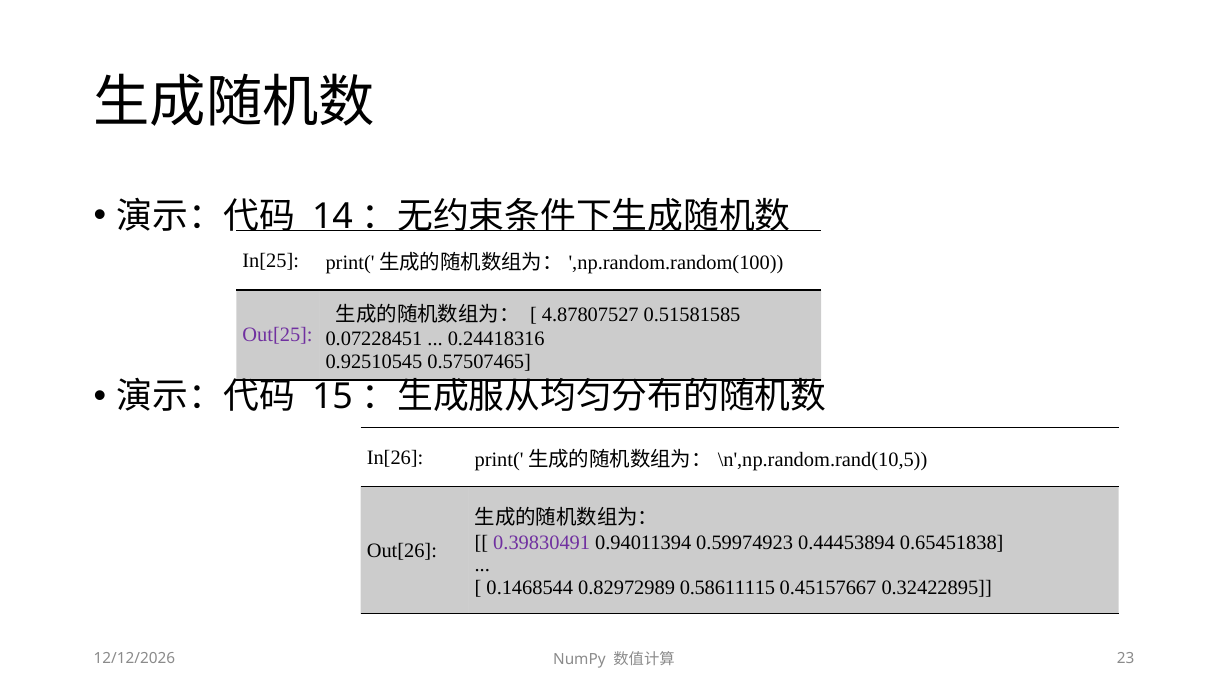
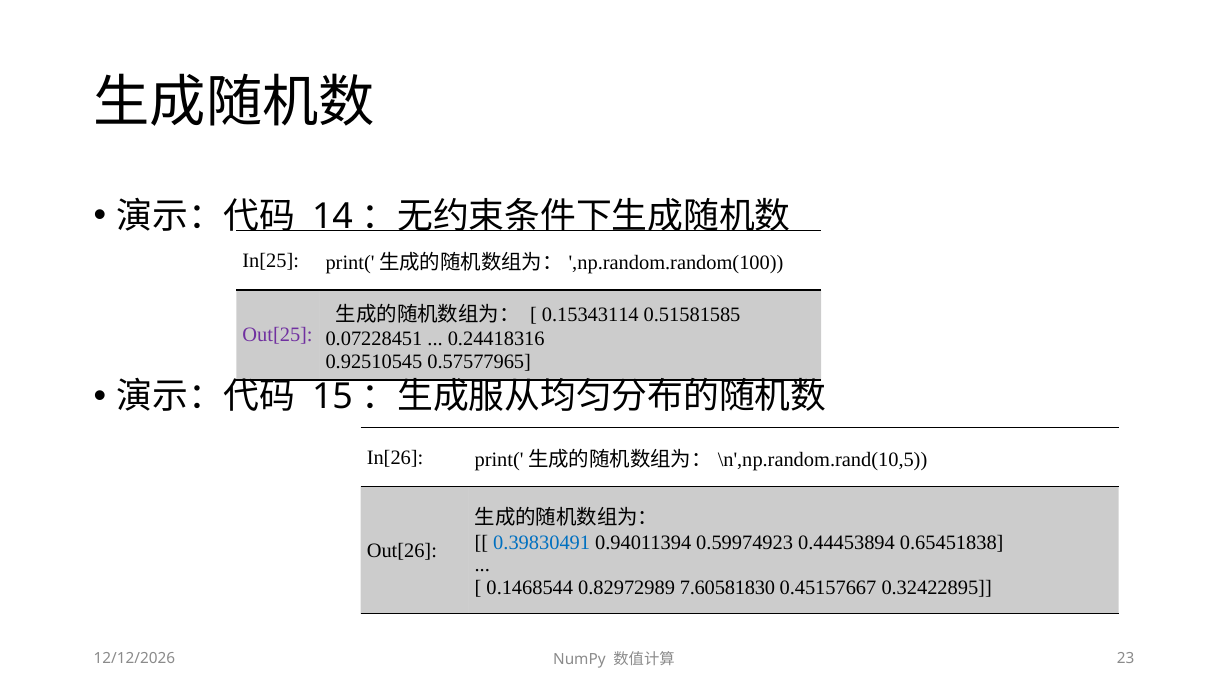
4.87807527: 4.87807527 -> 0.15343114
0.57507465: 0.57507465 -> 0.57577965
0.39830491 colour: purple -> blue
0.58611115: 0.58611115 -> 7.60581830
